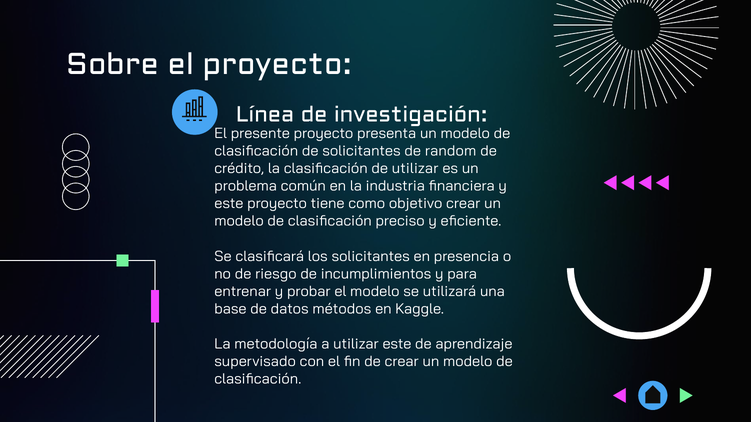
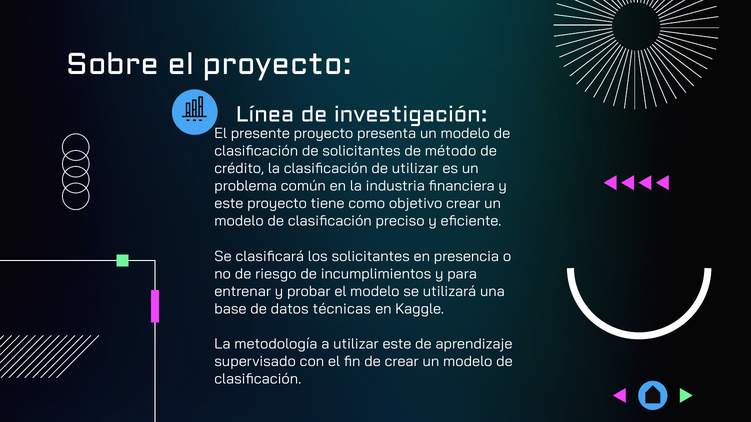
random: random -> método
métodos: métodos -> técnicas
